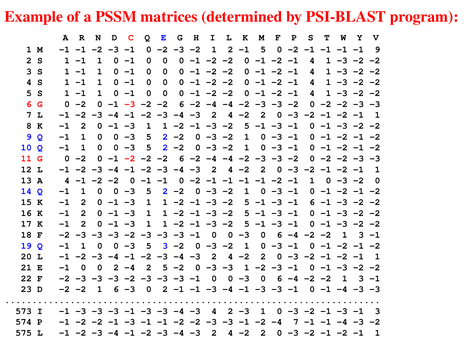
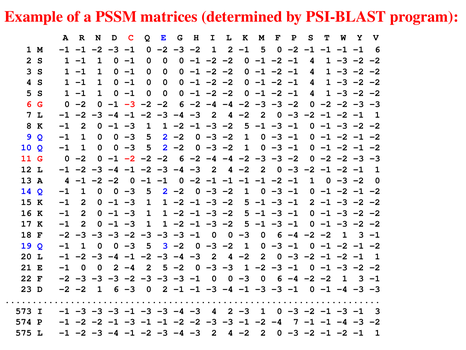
-1 9: 9 -> 6
-3 -1 6: 6 -> 2
